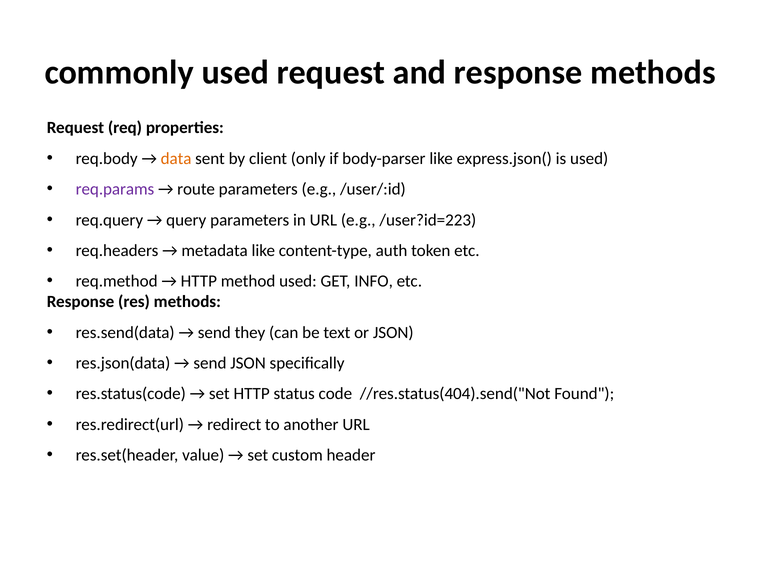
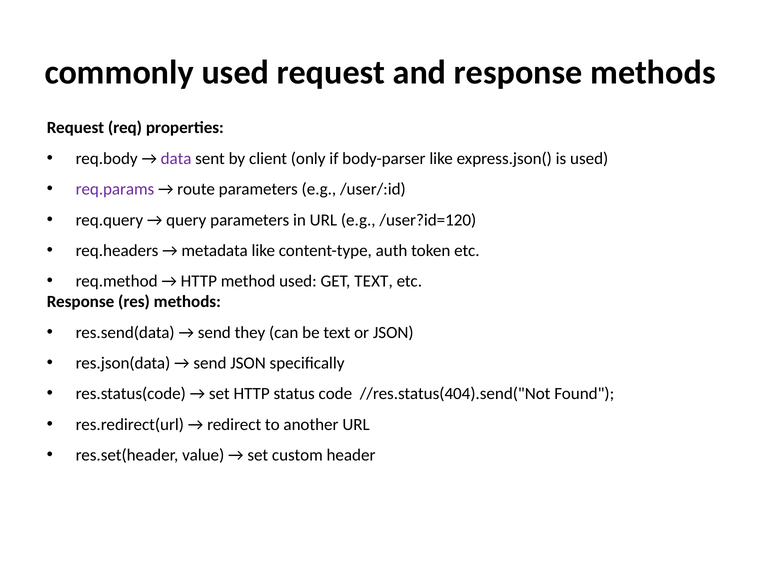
data colour: orange -> purple
/user?id=223: /user?id=223 -> /user?id=120
GET INFO: INFO -> TEXT
